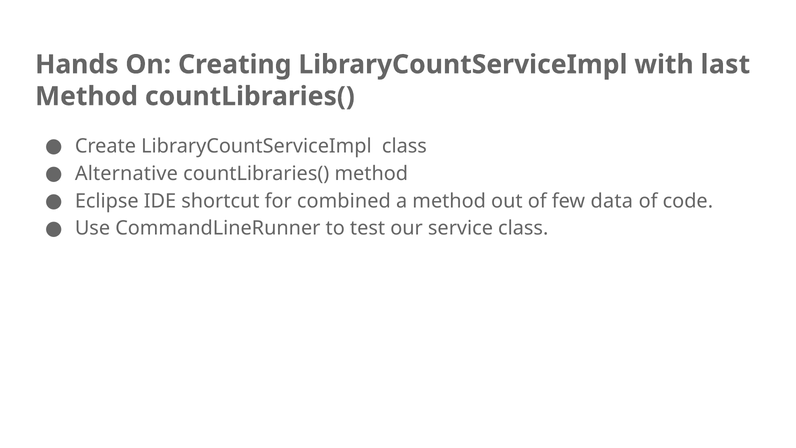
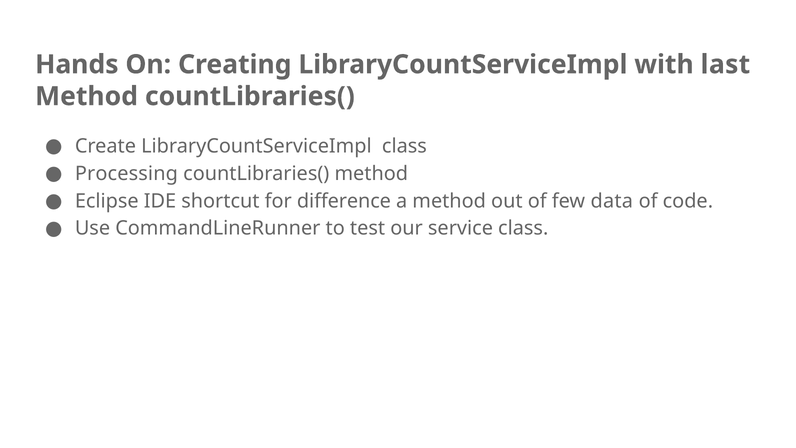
Alternative: Alternative -> Processing
combined: combined -> difference
